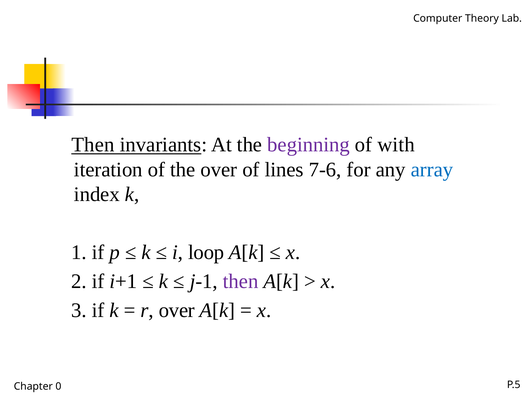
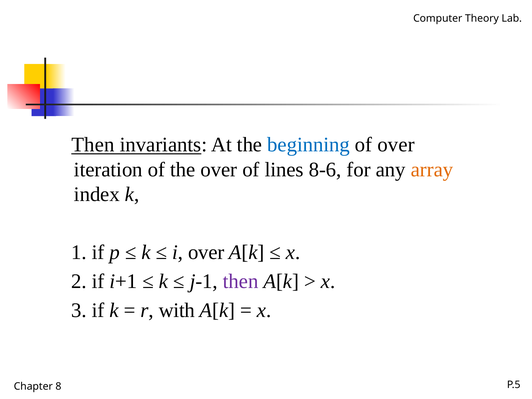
beginning colour: purple -> blue
of with: with -> over
7-6: 7-6 -> 8-6
array colour: blue -> orange
i loop: loop -> over
r over: over -> with
0: 0 -> 8
